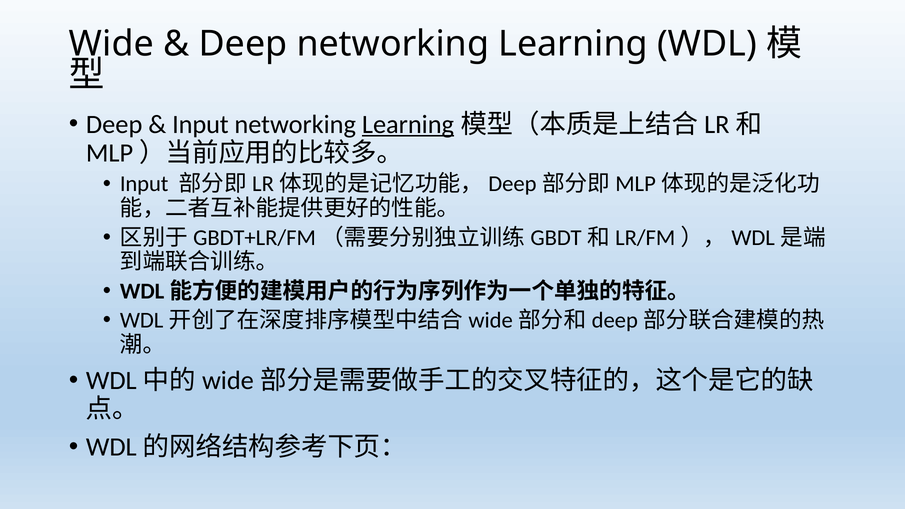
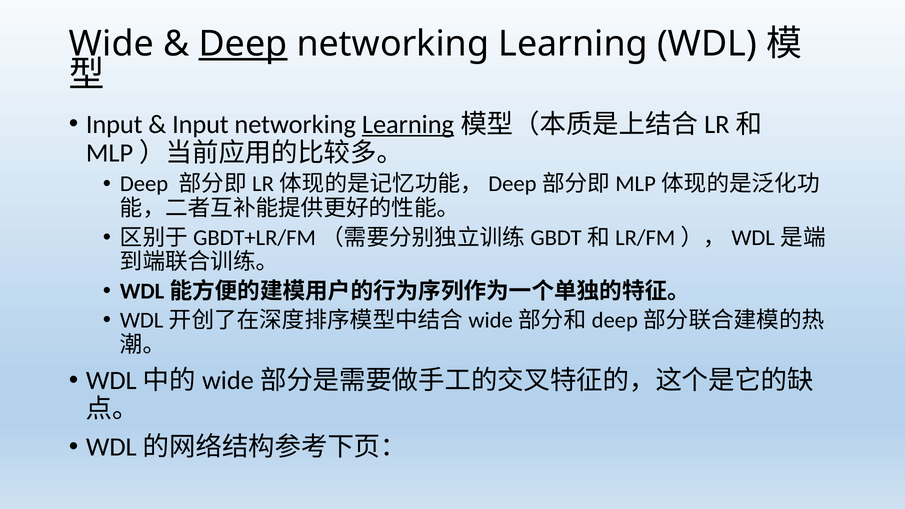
Deep at (243, 44) underline: none -> present
Deep at (114, 124): Deep -> Input
Input at (144, 184): Input -> Deep
